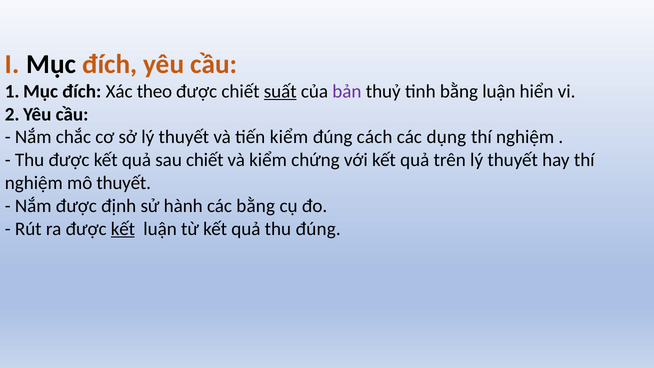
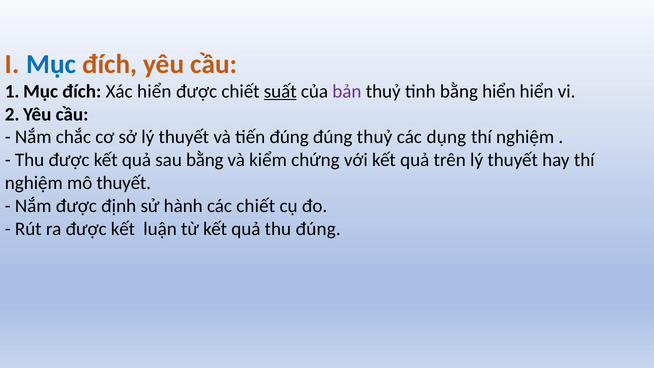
Mục colour: black -> blue
Xác theo: theo -> hiển
bằng luận: luận -> hiển
tiến kiểm: kiểm -> đúng
đúng cách: cách -> thuỷ
sau chiết: chiết -> bằng
các bằng: bằng -> chiết
kết at (123, 229) underline: present -> none
